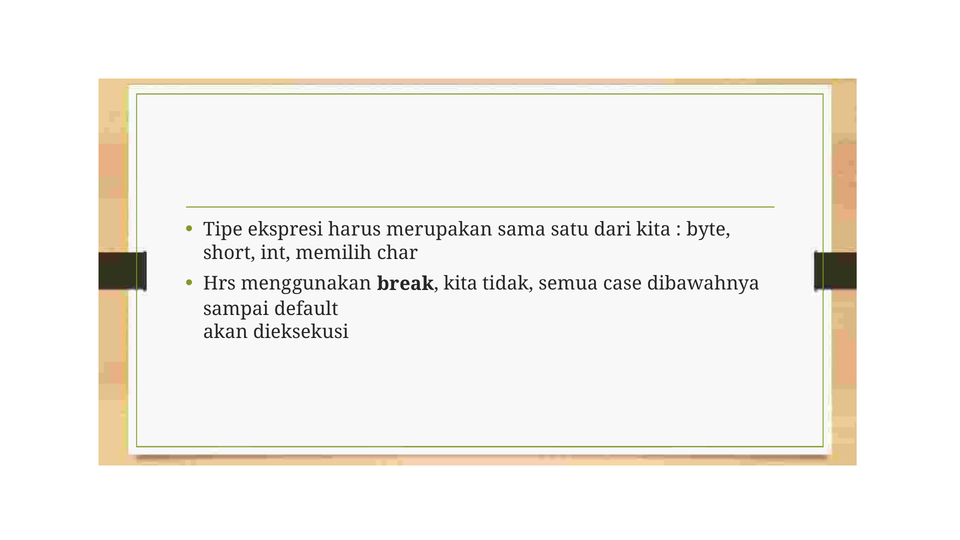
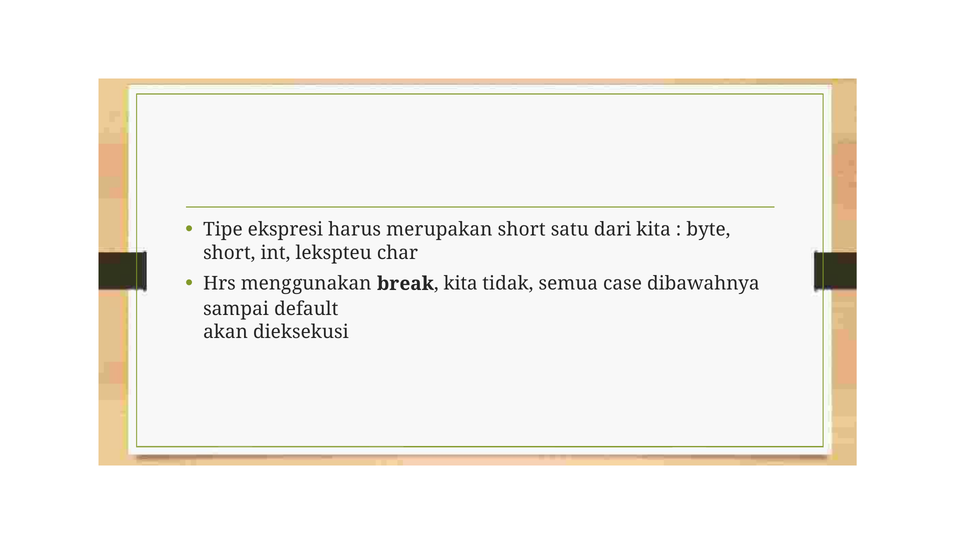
merupakan sama: sama -> short
memilih: memilih -> lekspteu
